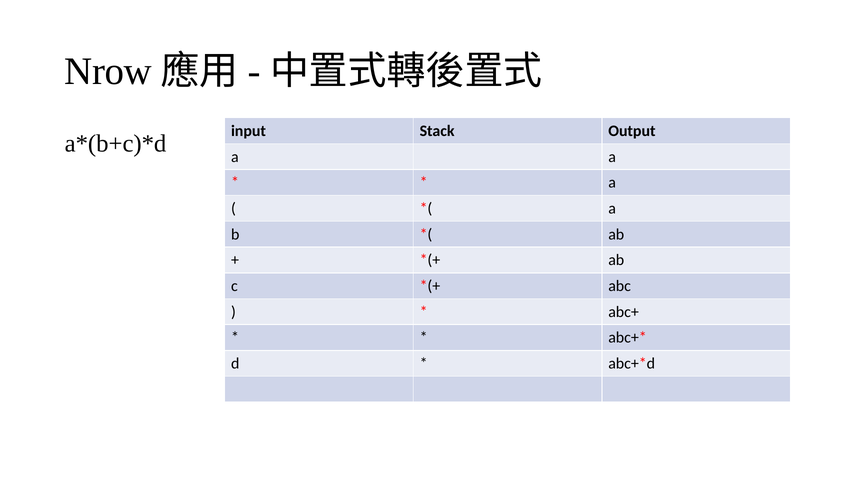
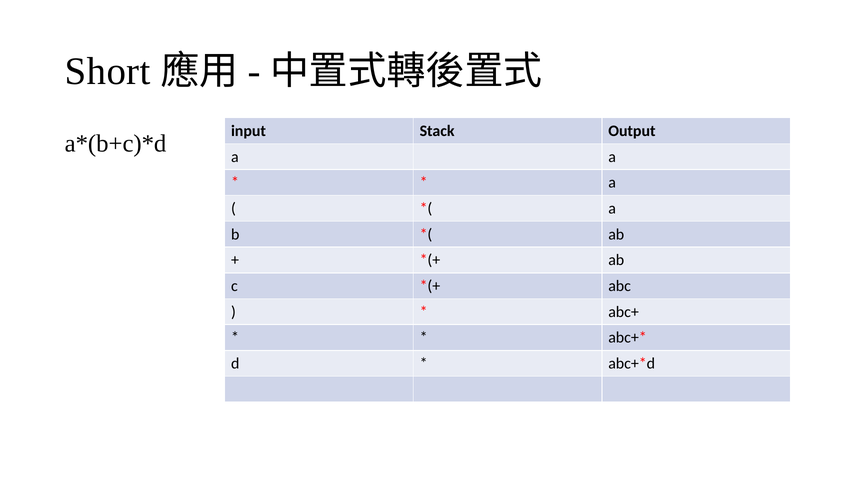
Nrow: Nrow -> Short
